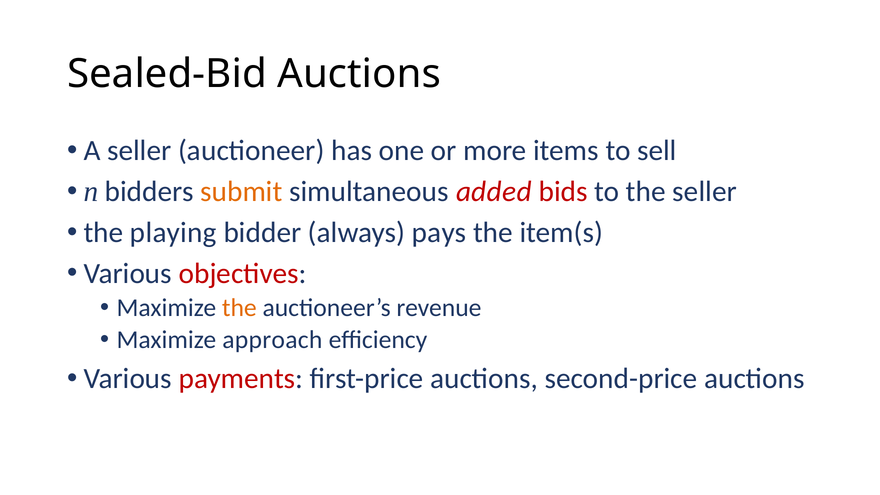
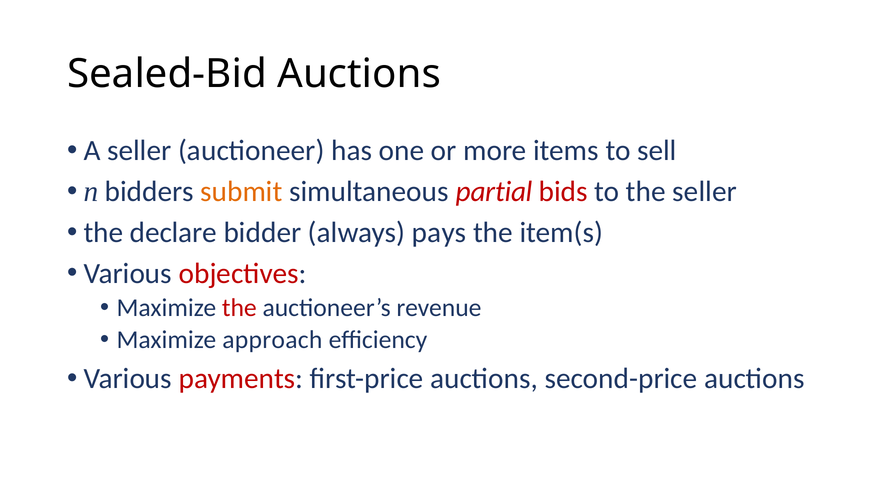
added: added -> partial
playing: playing -> declare
the at (239, 308) colour: orange -> red
